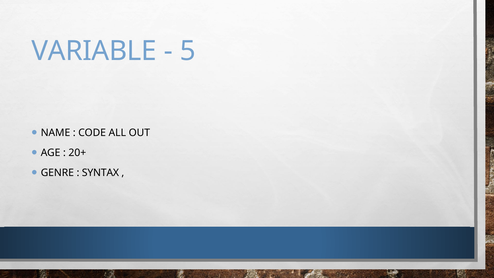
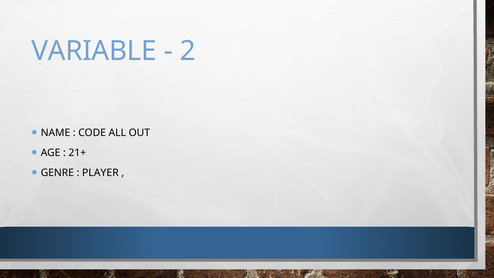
5: 5 -> 2
20+: 20+ -> 21+
SYNTAX: SYNTAX -> PLAYER
